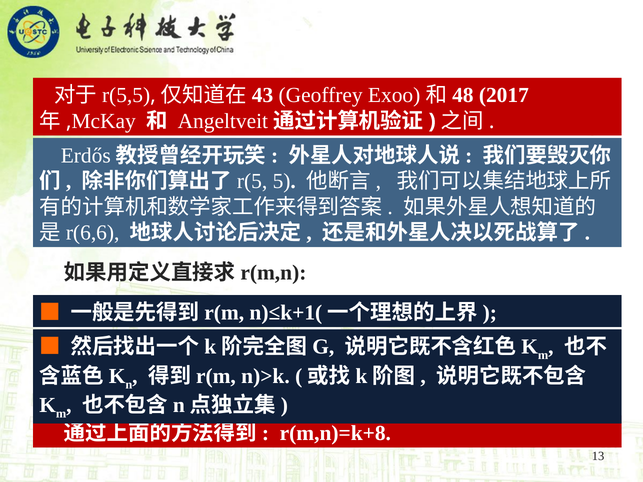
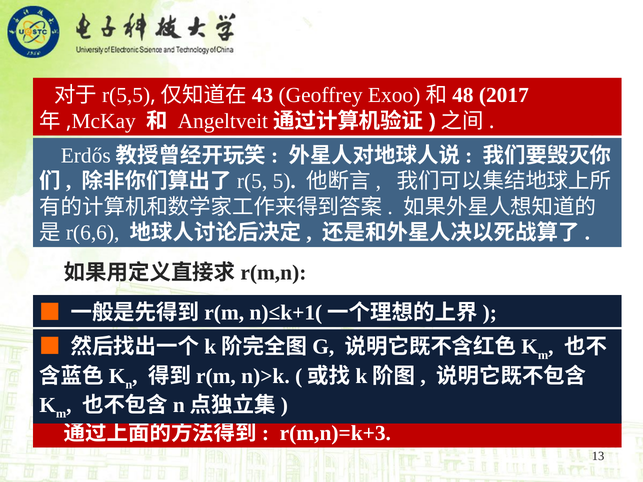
r(m,n)=k+8: r(m,n)=k+8 -> r(m,n)=k+3
